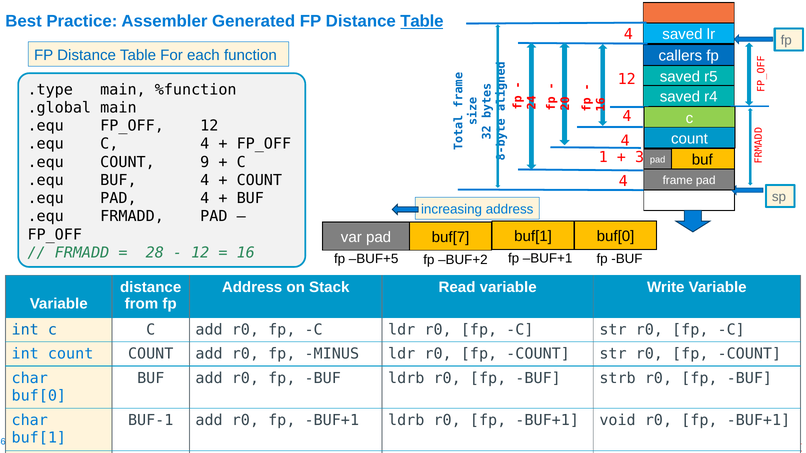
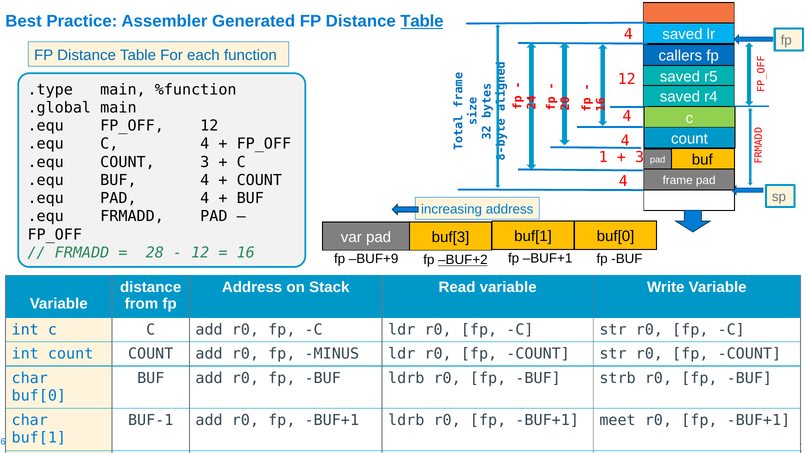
COUNT 9: 9 -> 3
buf[7: buf[7 -> buf[3
BUF+5: BUF+5 -> BUF+9
BUF+2 at (463, 260) underline: none -> present
void: void -> meet
